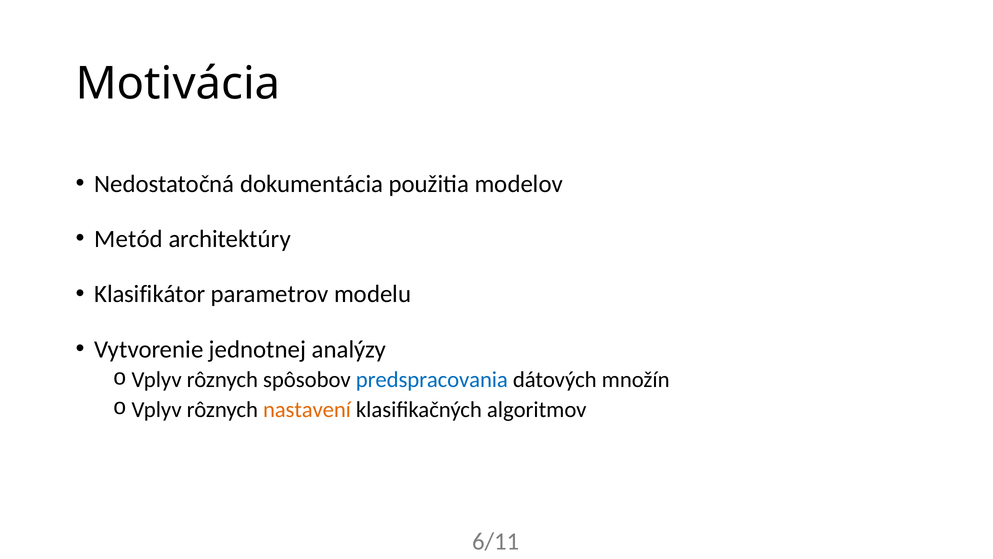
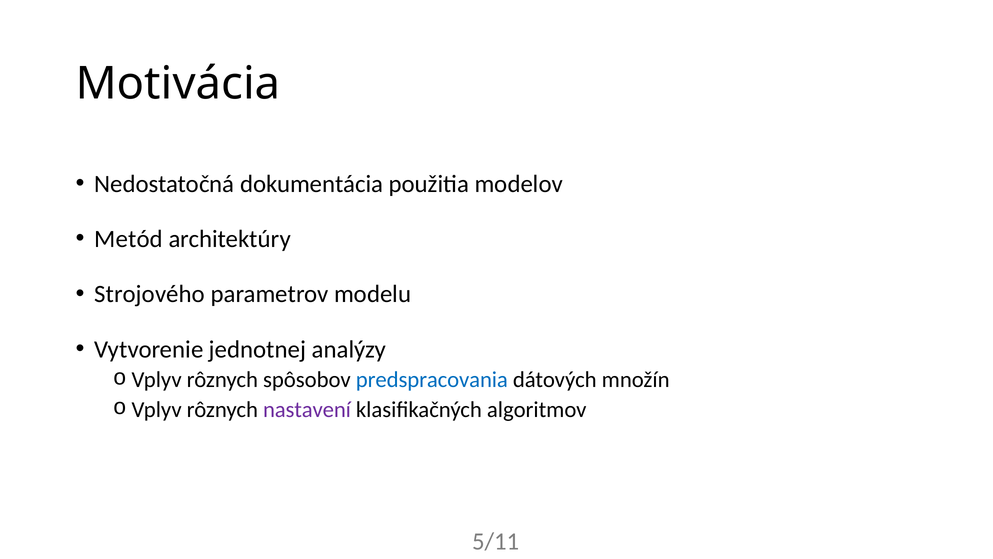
Klasifikátor: Klasifikátor -> Strojového
nastavení colour: orange -> purple
6/11: 6/11 -> 5/11
